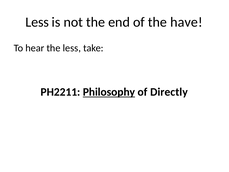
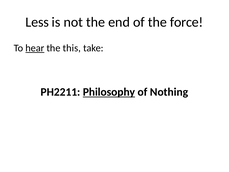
have: have -> force
hear underline: none -> present
the less: less -> this
Directly: Directly -> Nothing
